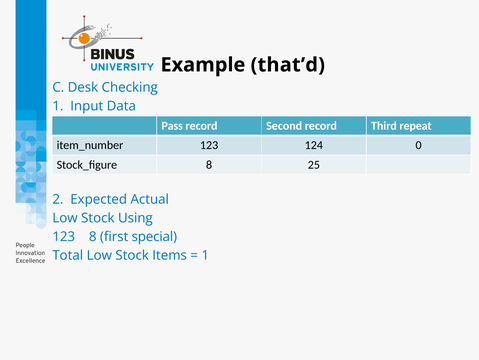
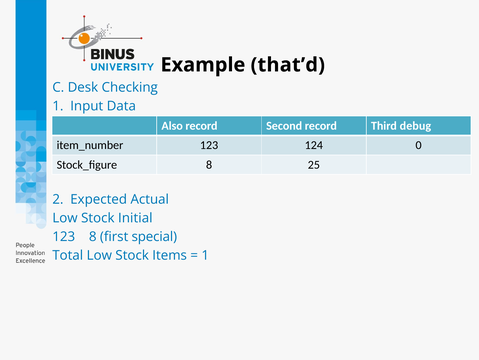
Pass: Pass -> Also
repeat: repeat -> debug
Using: Using -> Initial
